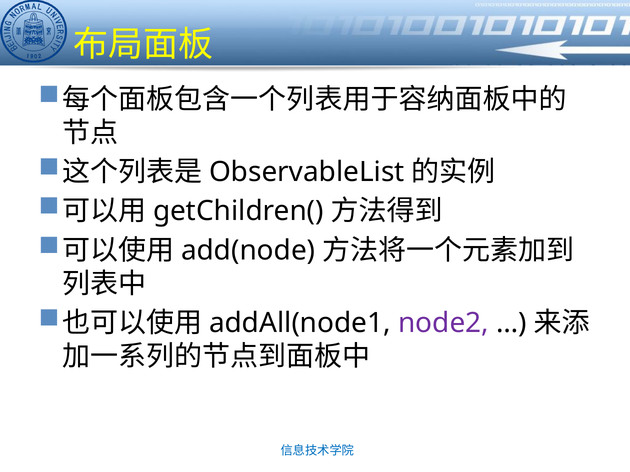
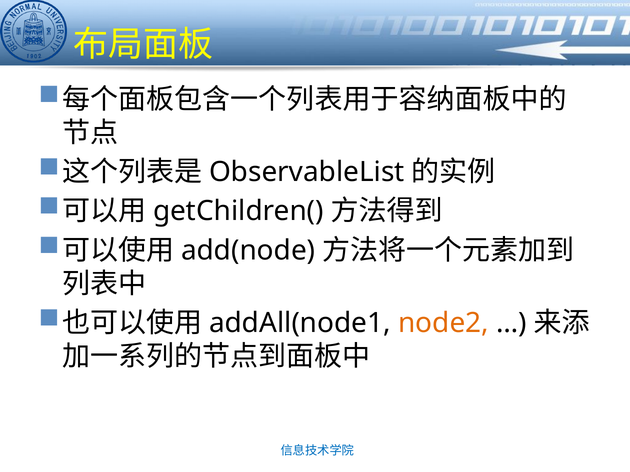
node2 colour: purple -> orange
